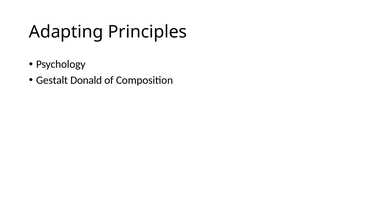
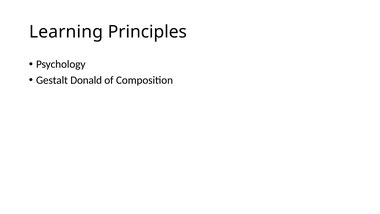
Adapting: Adapting -> Learning
